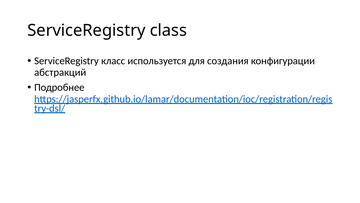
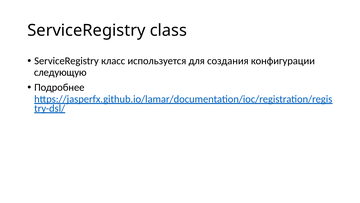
абстракций: абстракций -> следующую
